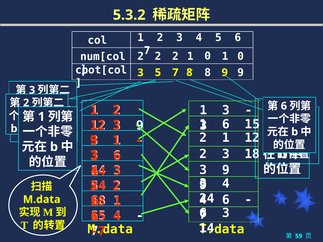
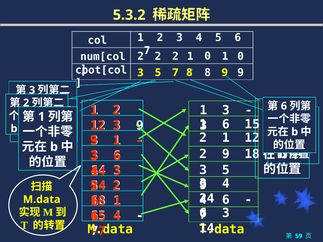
3 at (226, 154): 3 -> 9
9 at (226, 170): 9 -> 5
